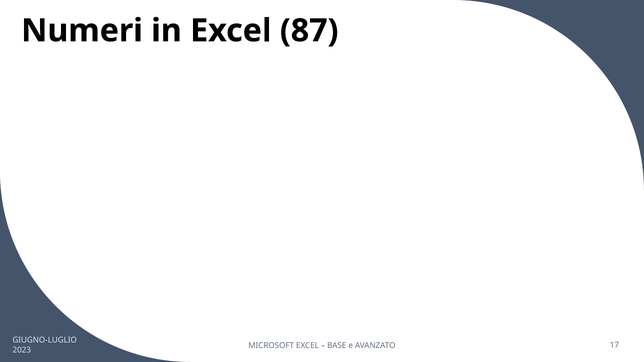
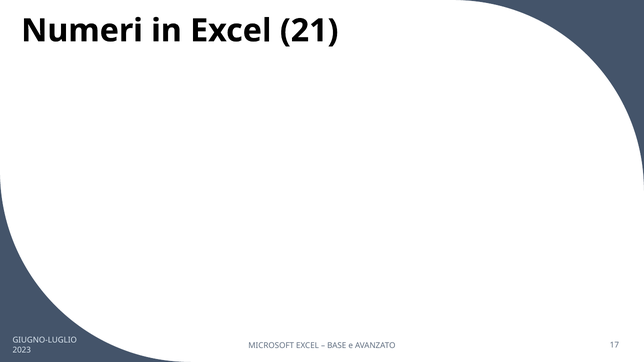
87: 87 -> 21
